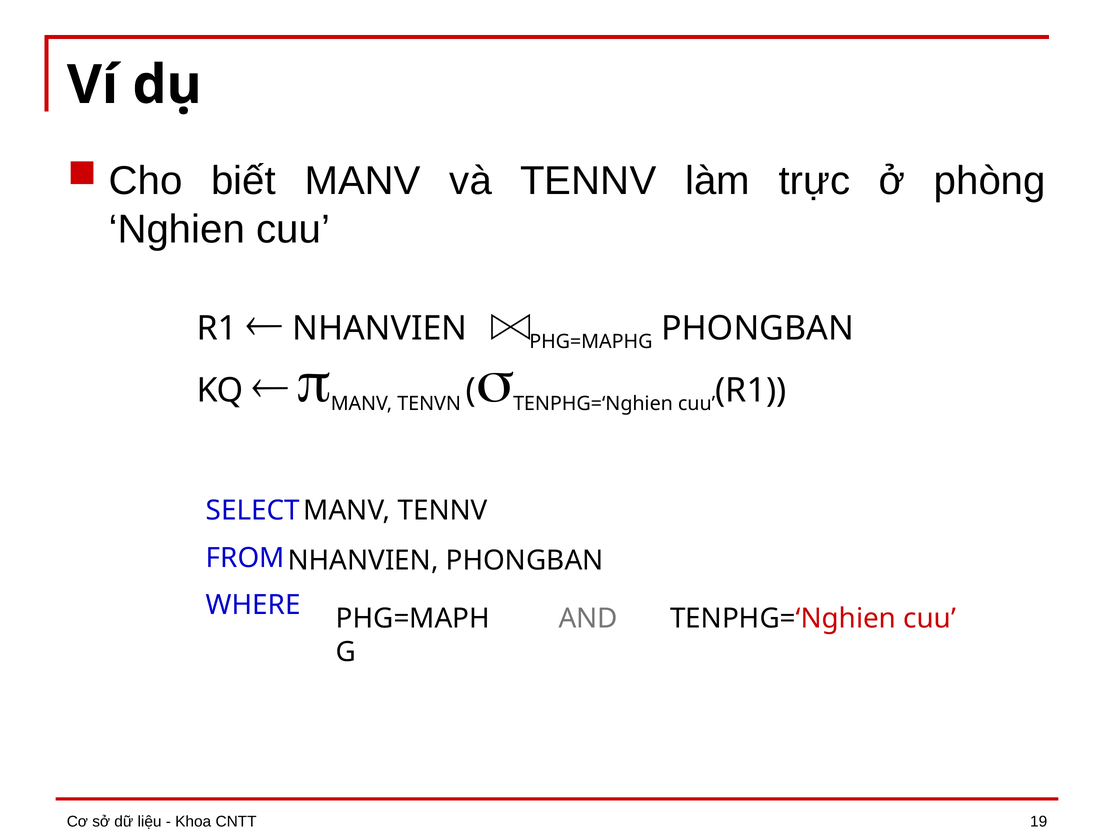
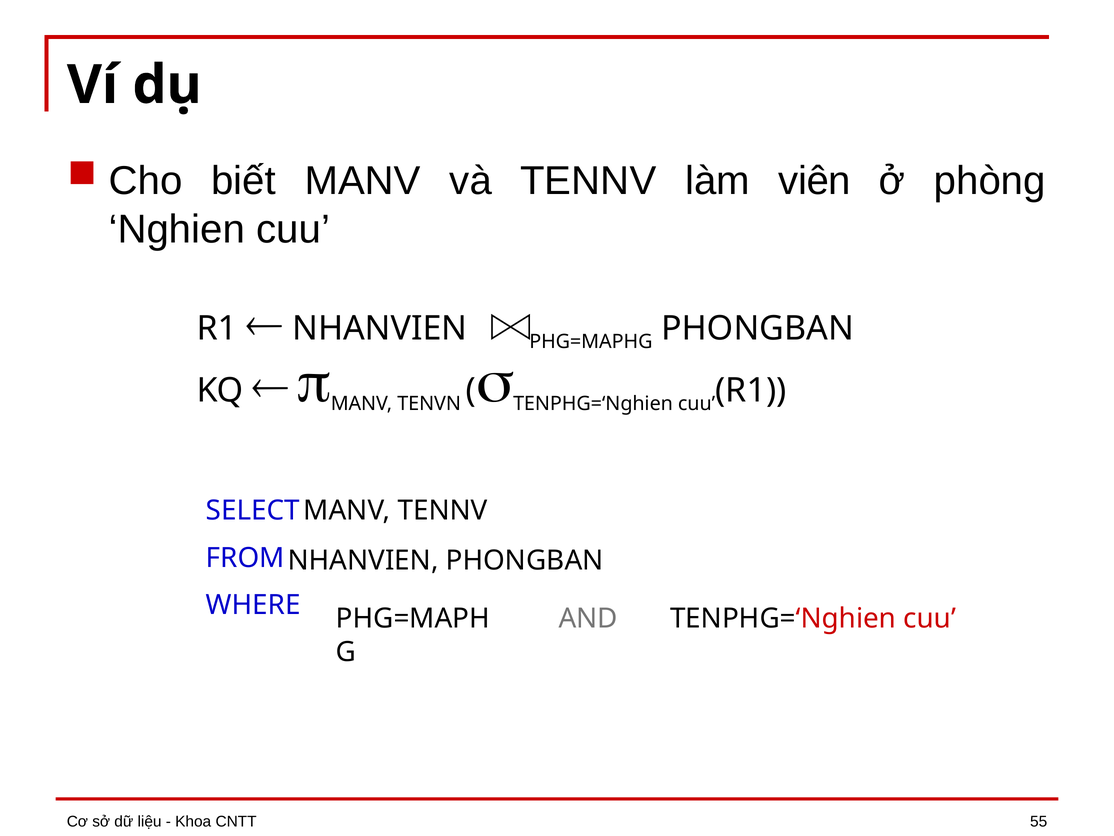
trực: trực -> viên
19: 19 -> 55
